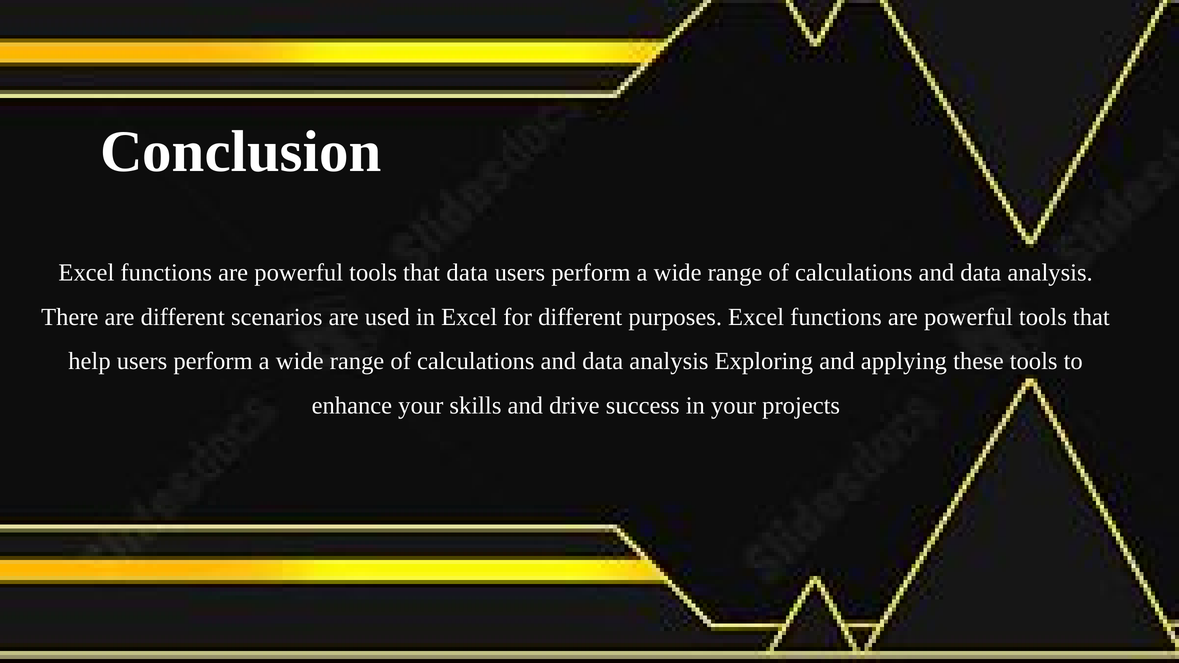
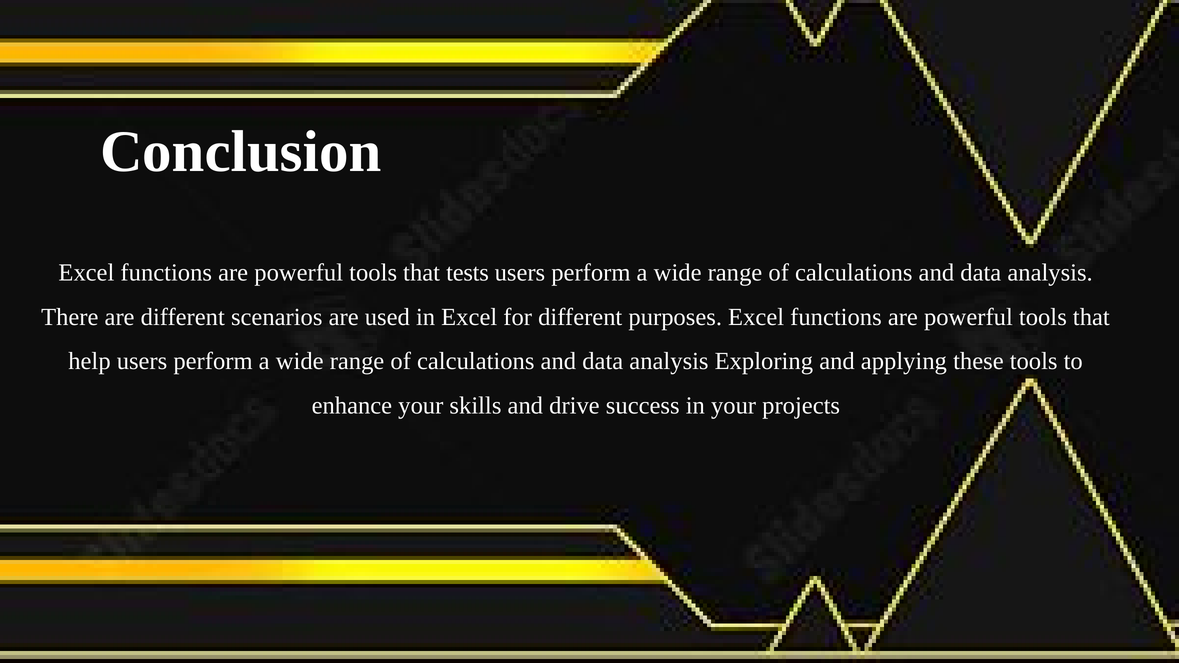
that data: data -> tests
